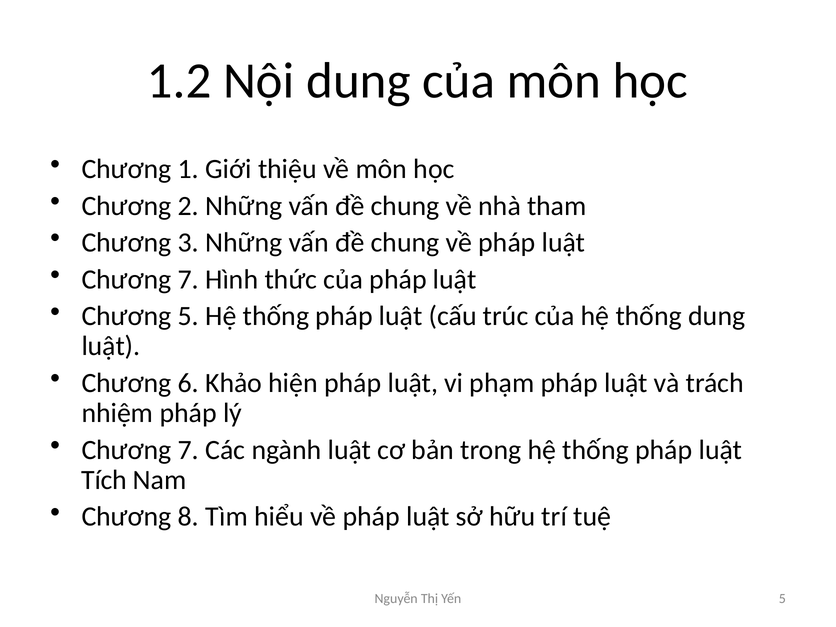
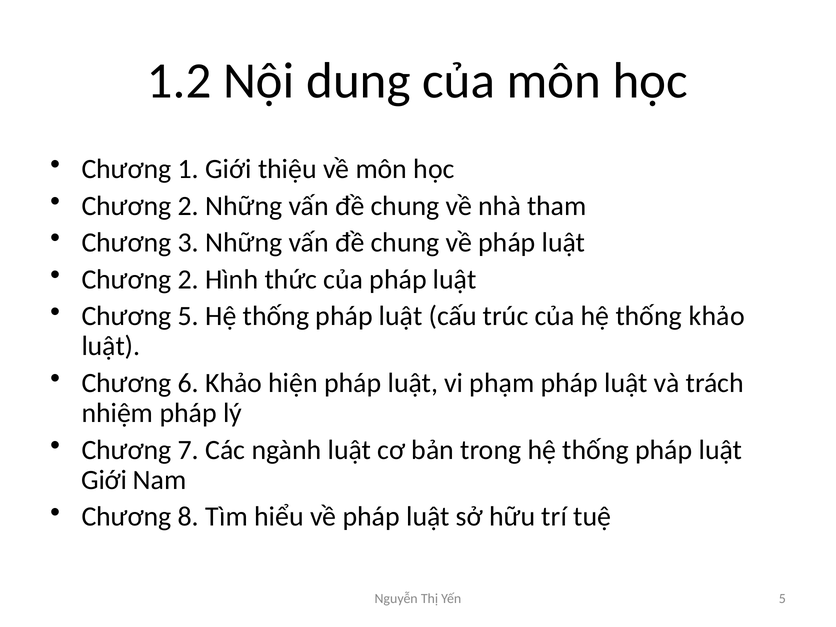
7 at (188, 279): 7 -> 2
thống dung: dung -> khảo
Tích at (104, 480): Tích -> Giới
